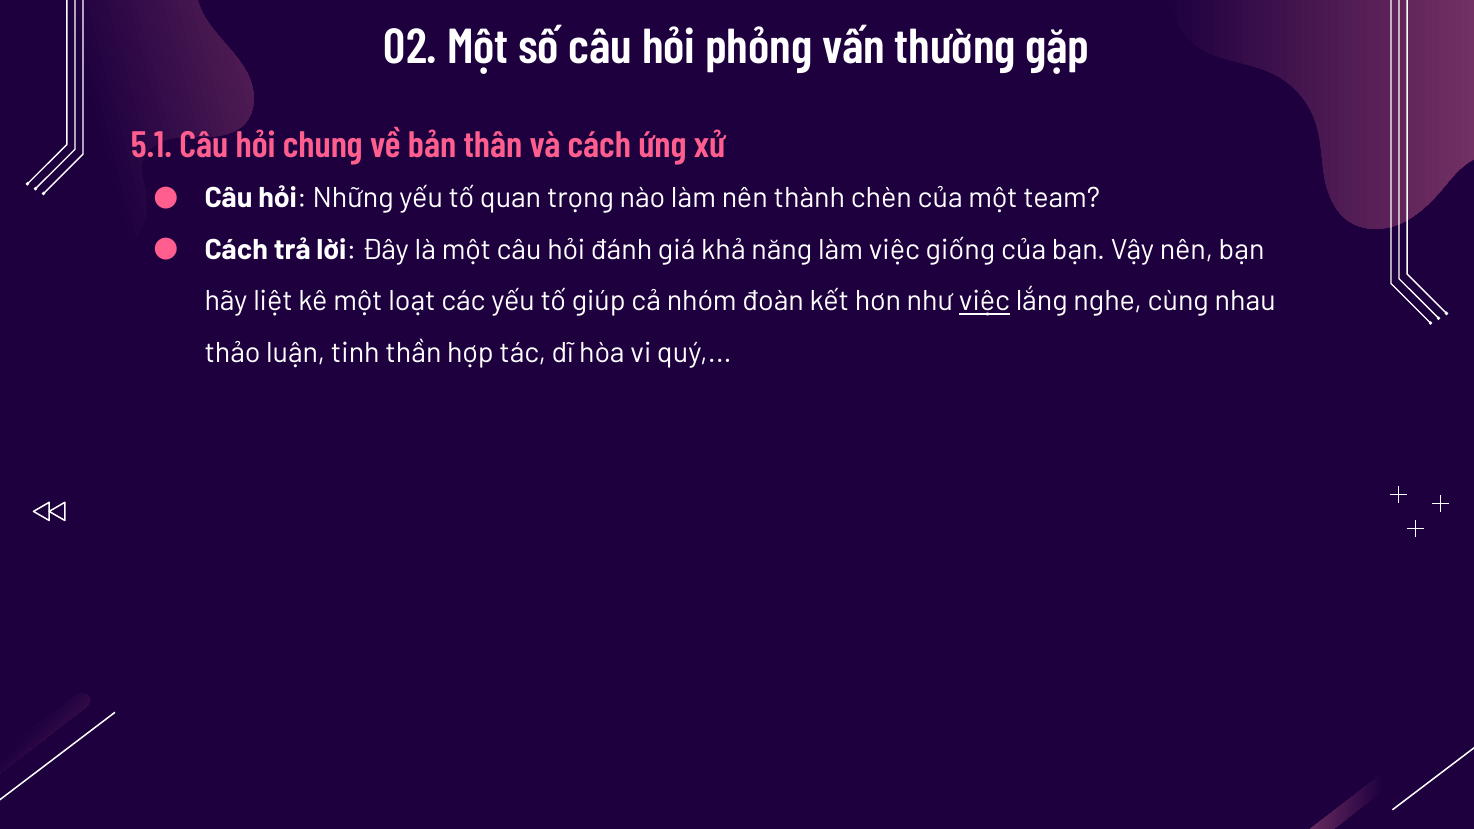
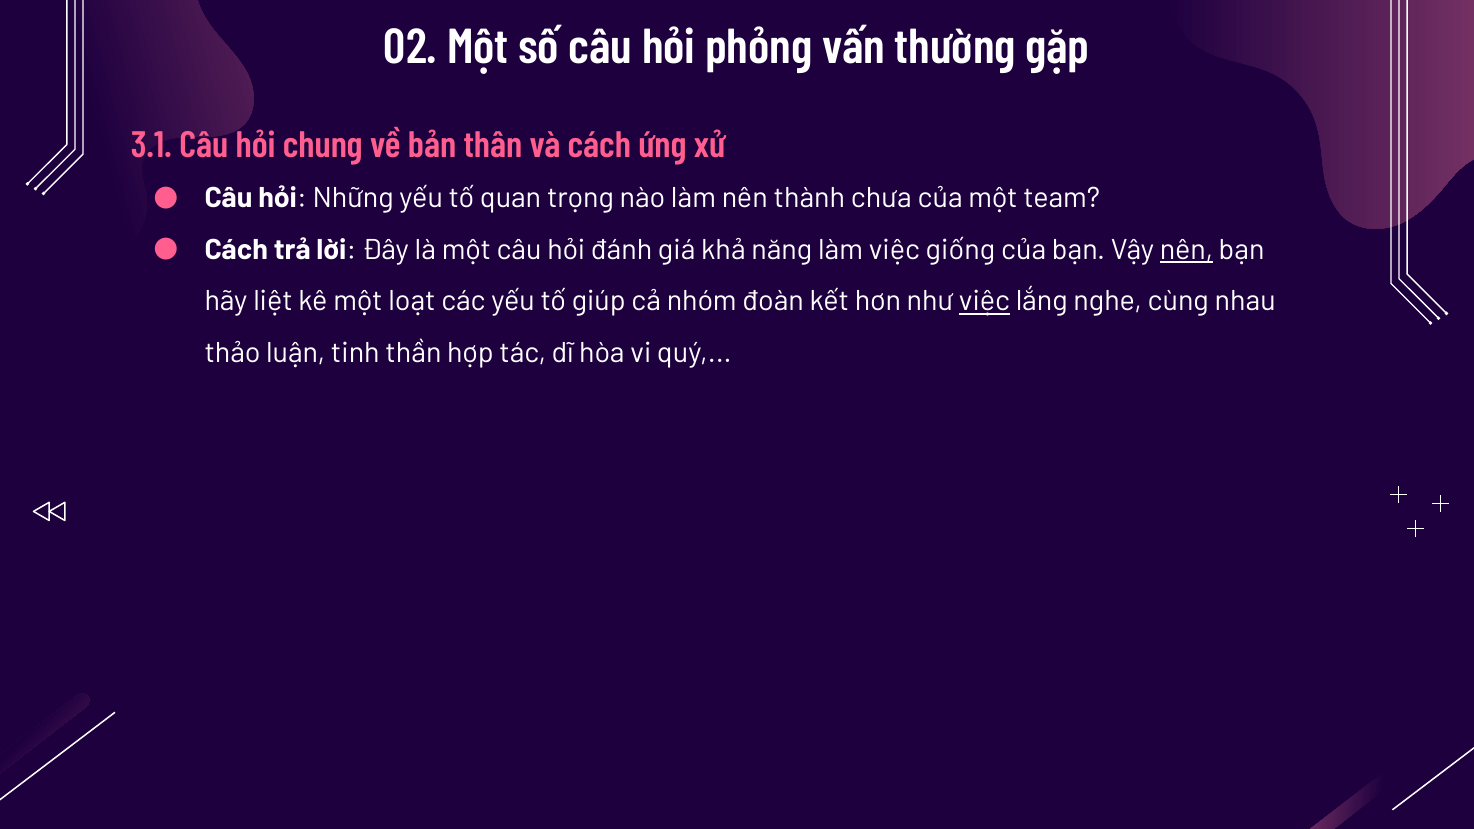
5.1: 5.1 -> 3.1
chèn: chèn -> chưa
nên at (1187, 250) underline: none -> present
